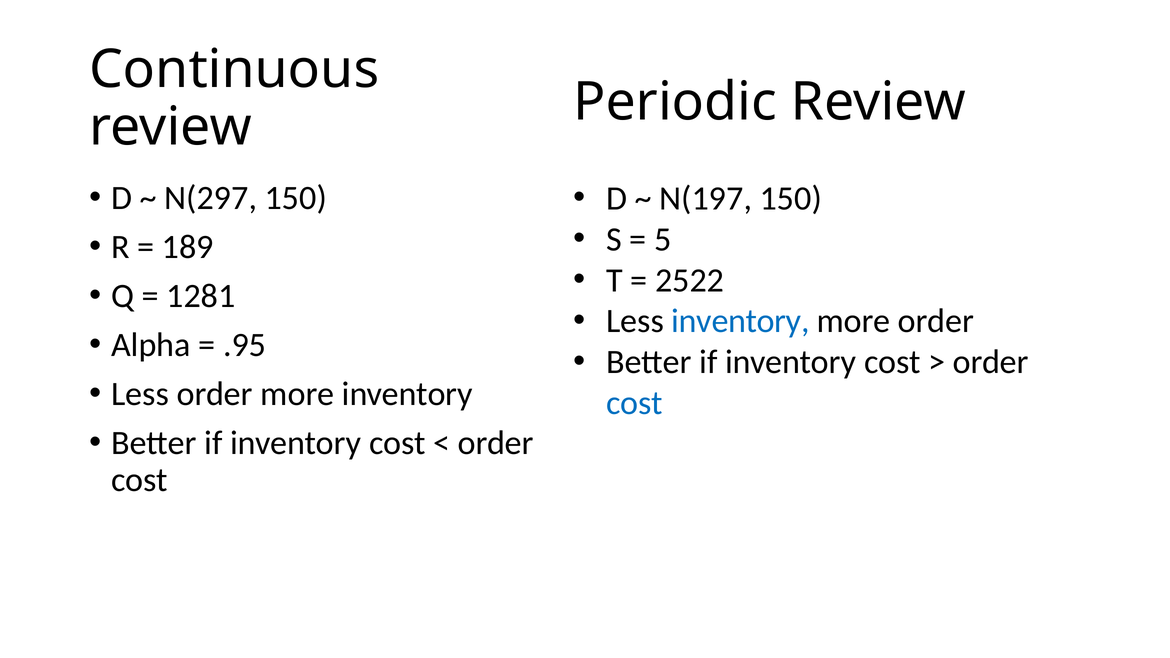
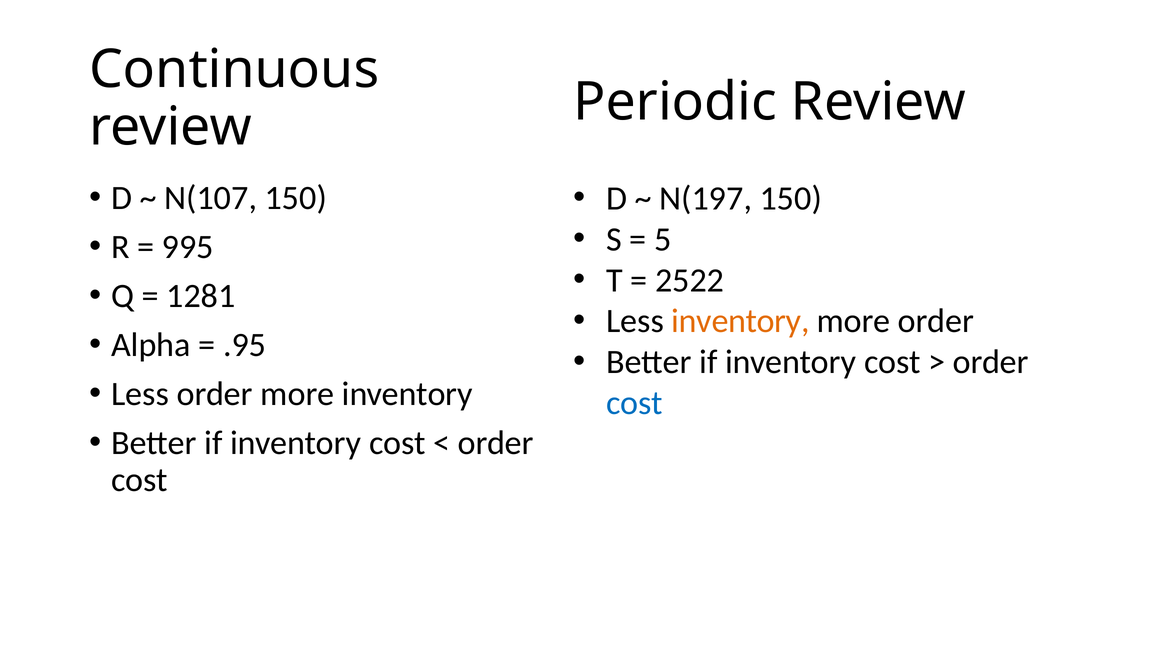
N(297: N(297 -> N(107
189: 189 -> 995
inventory at (740, 321) colour: blue -> orange
